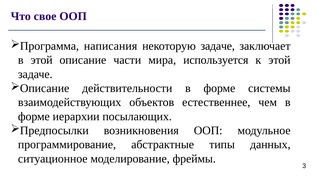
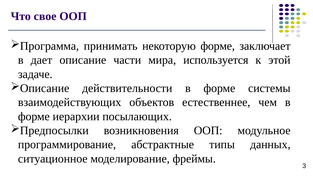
написания: написания -> принимать
некоторую задаче: задаче -> форме
в этой: этой -> дает
